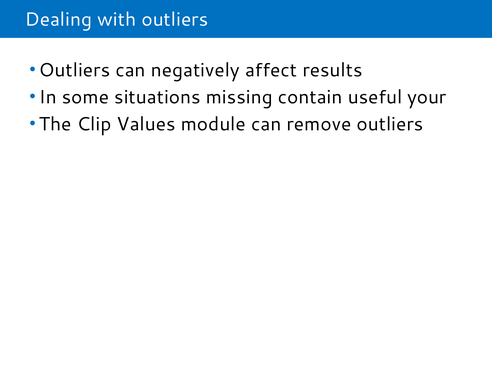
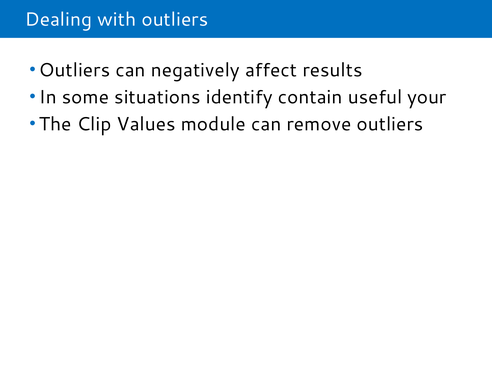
missing: missing -> identify
